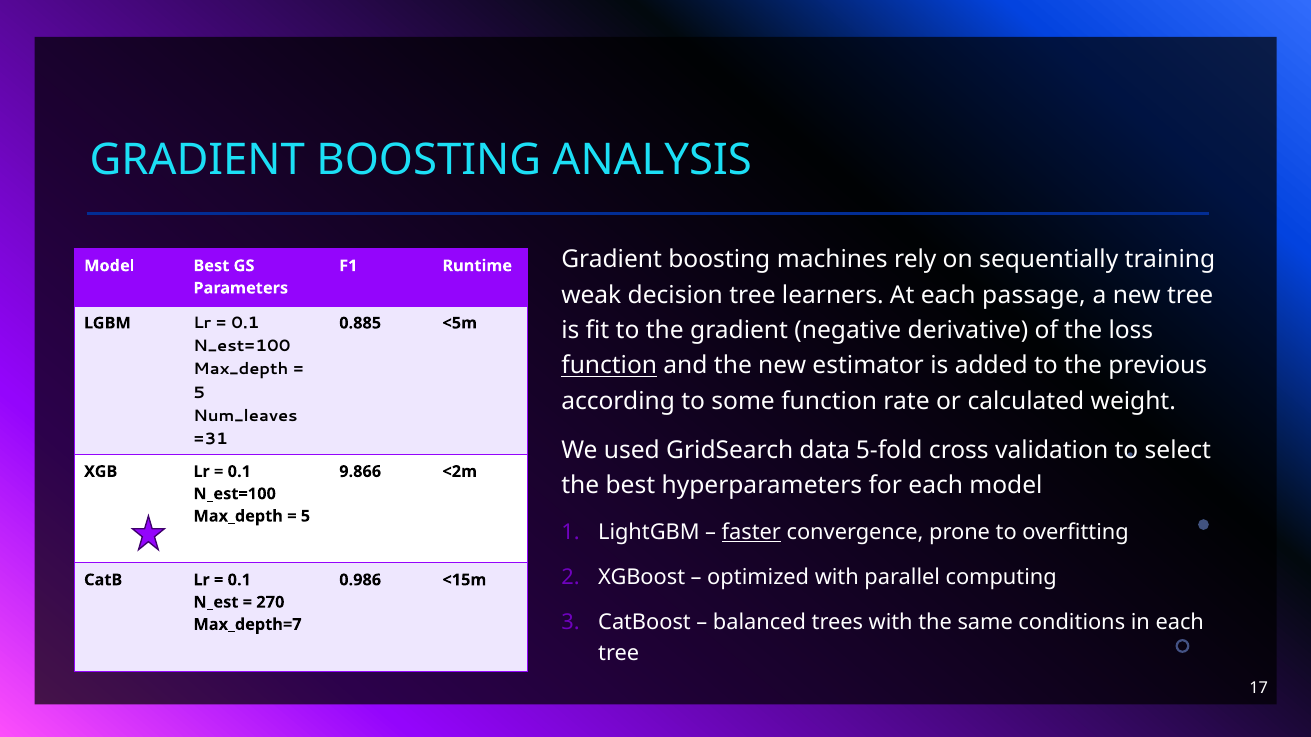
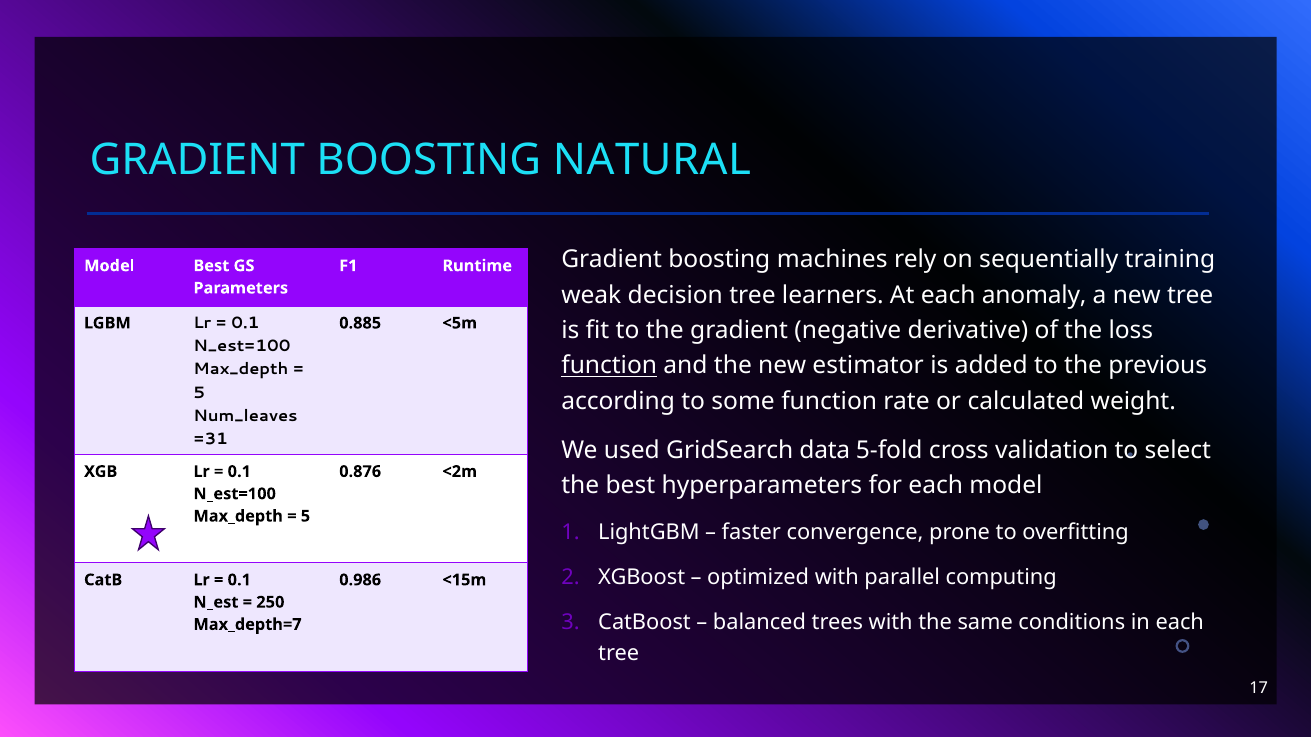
ANALYSIS: ANALYSIS -> NATURAL
passage: passage -> anomaly
9.866: 9.866 -> 0.876
faster underline: present -> none
270: 270 -> 250
